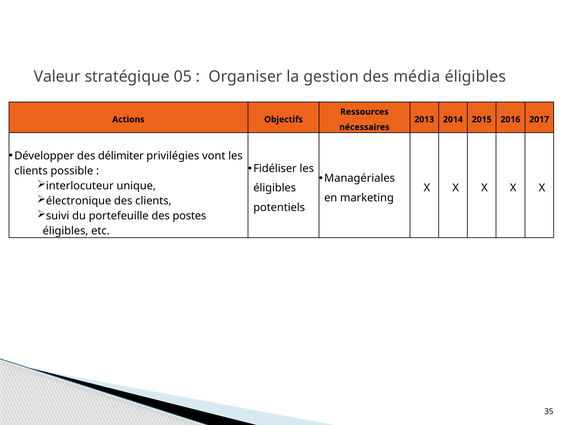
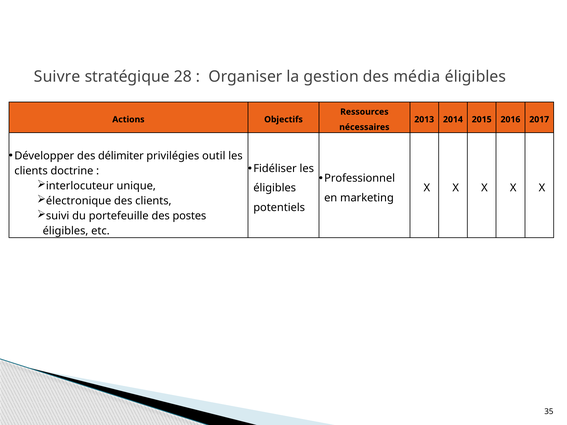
Valeur: Valeur -> Suivre
05: 05 -> 28
vont: vont -> outil
possible: possible -> doctrine
Managériales: Managériales -> Professionnel
